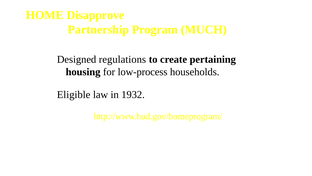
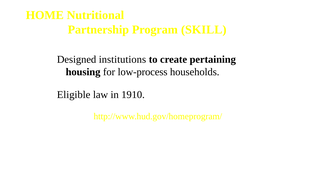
Disapprove: Disapprove -> Nutritional
MUCH: MUCH -> SKILL
regulations: regulations -> institutions
1932: 1932 -> 1910
